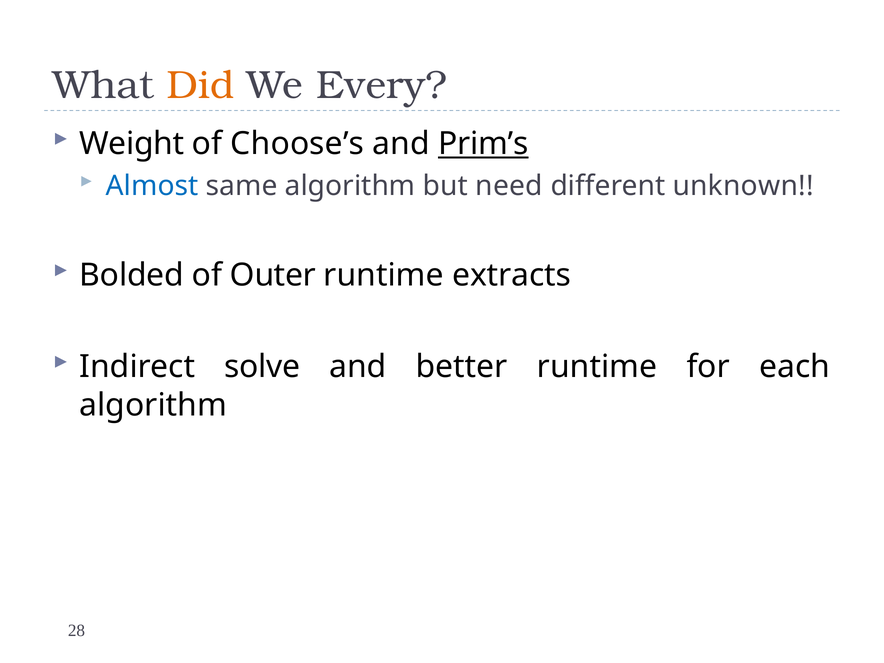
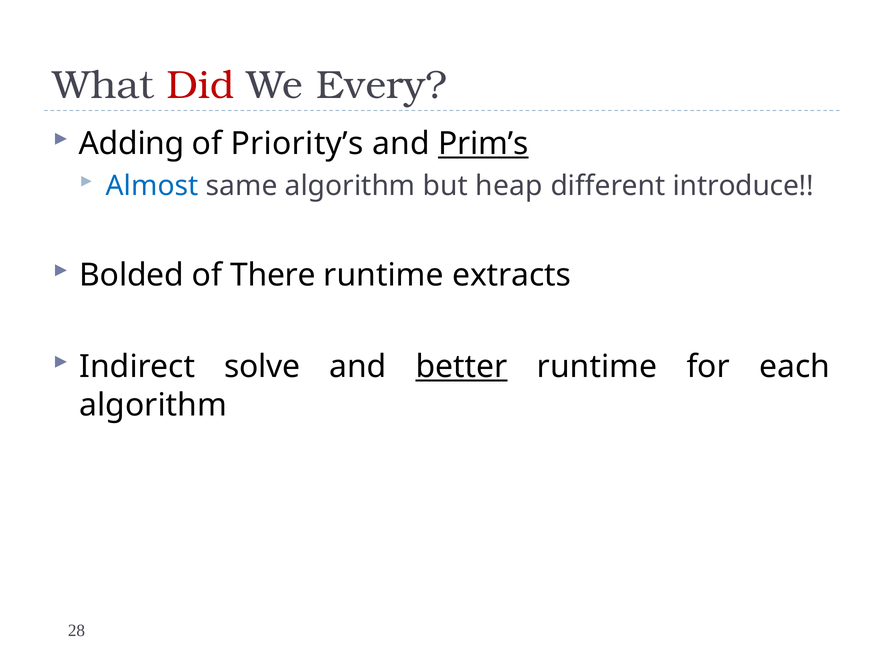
Did colour: orange -> red
Weight: Weight -> Adding
Choose’s: Choose’s -> Priority’s
need: need -> heap
unknown: unknown -> introduce
Outer: Outer -> There
better underline: none -> present
